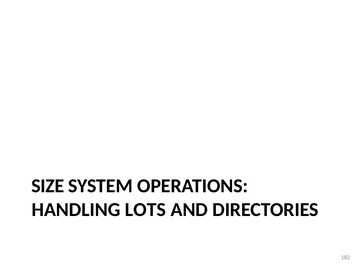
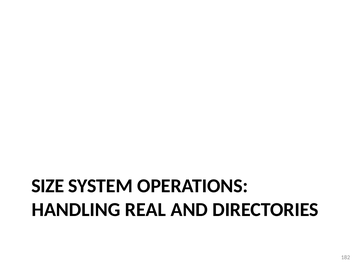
LOTS: LOTS -> REAL
